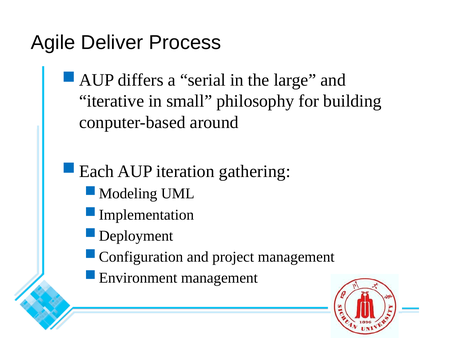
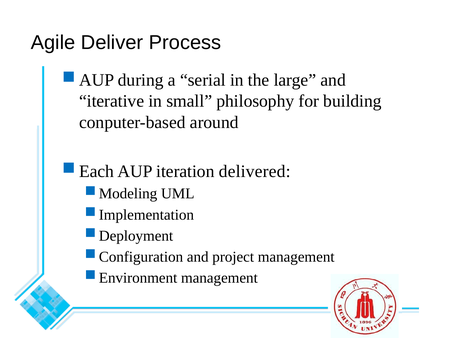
differs: differs -> during
gathering: gathering -> delivered
